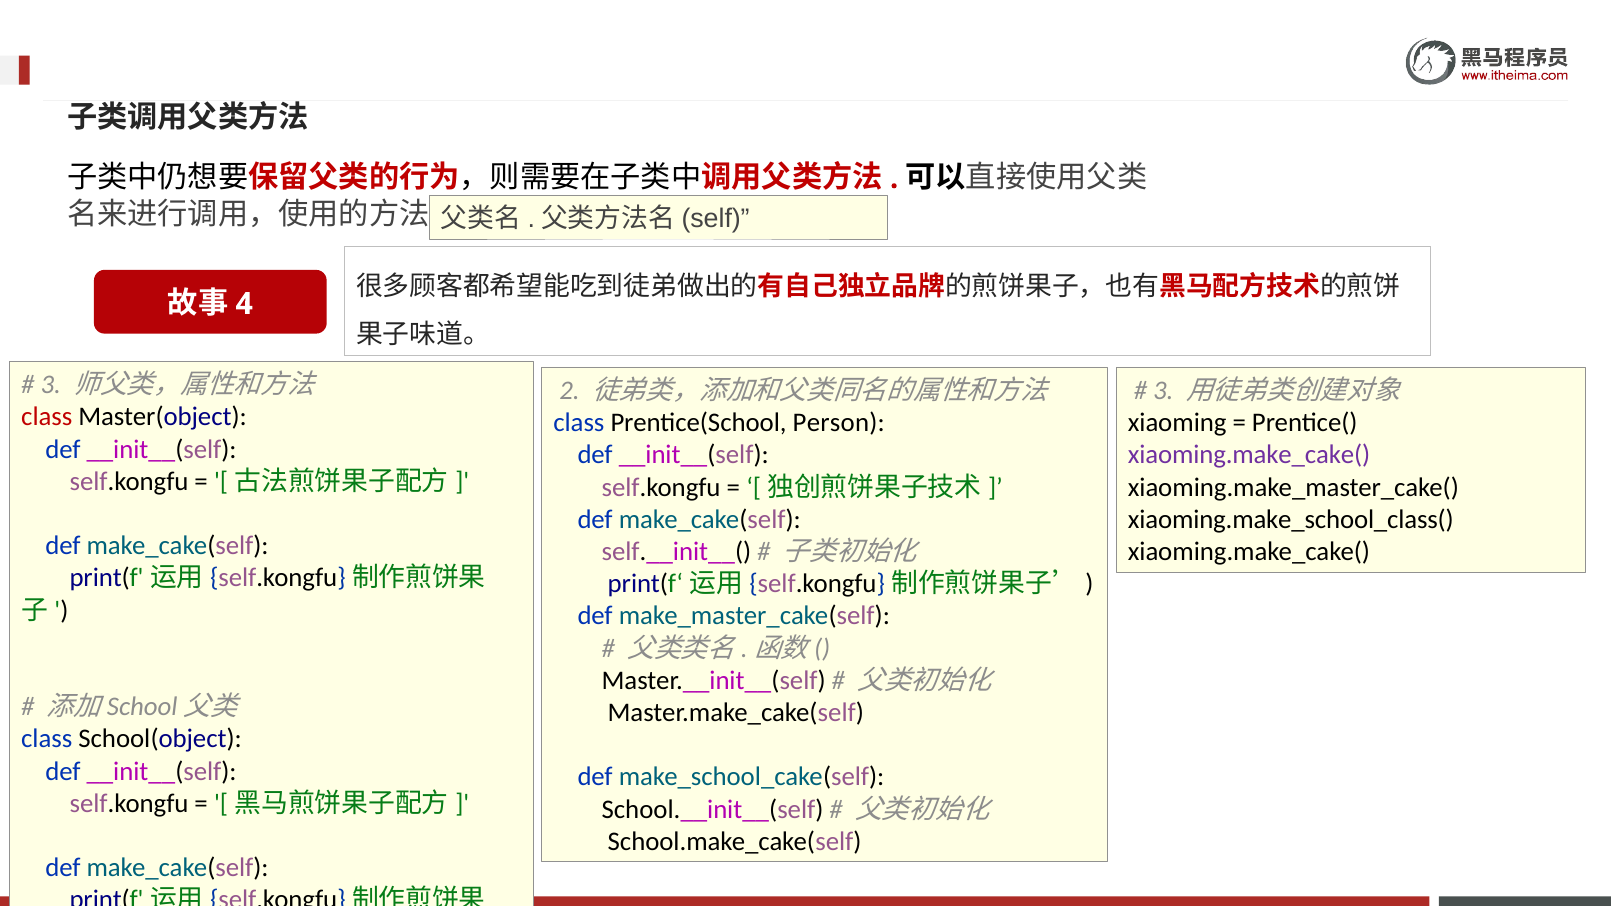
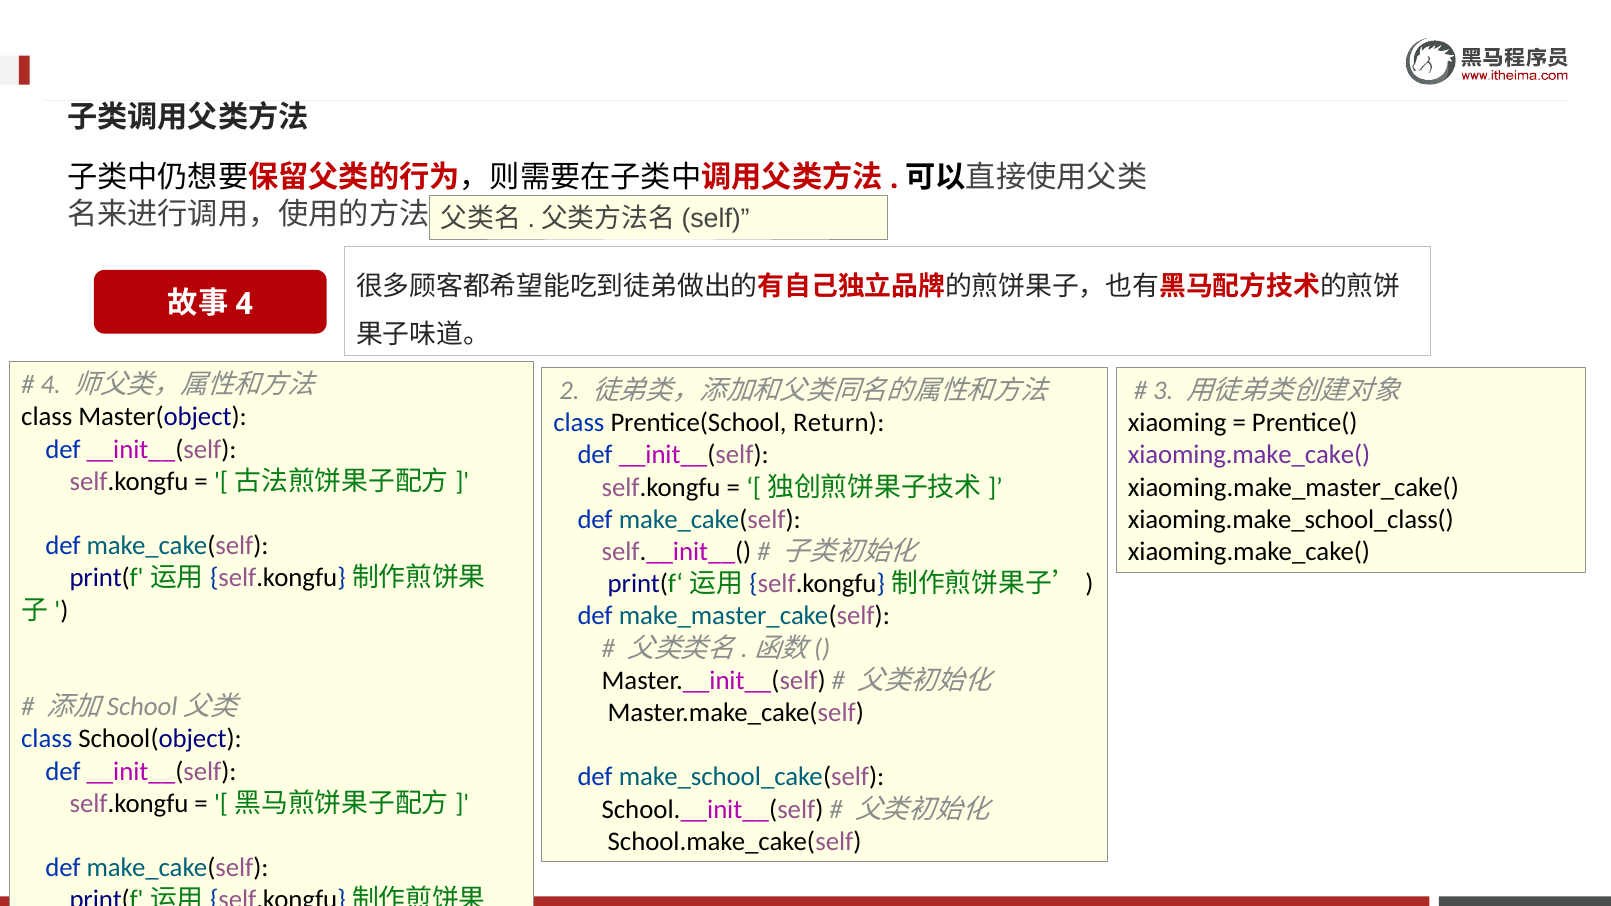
3 at (51, 385): 3 -> 4
class at (47, 417) colour: red -> black
Person: Person -> Return
